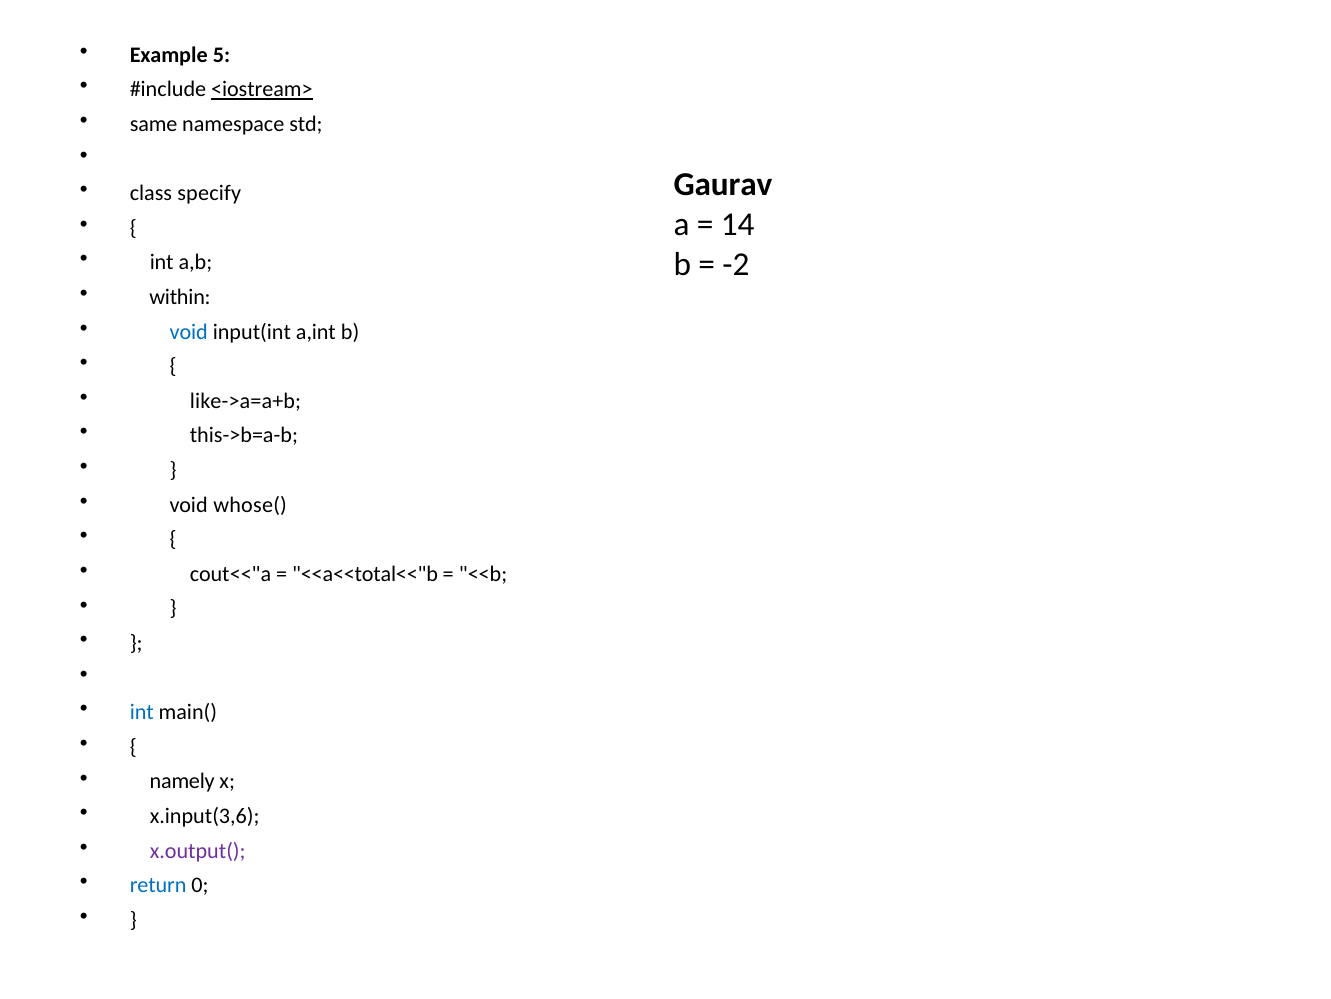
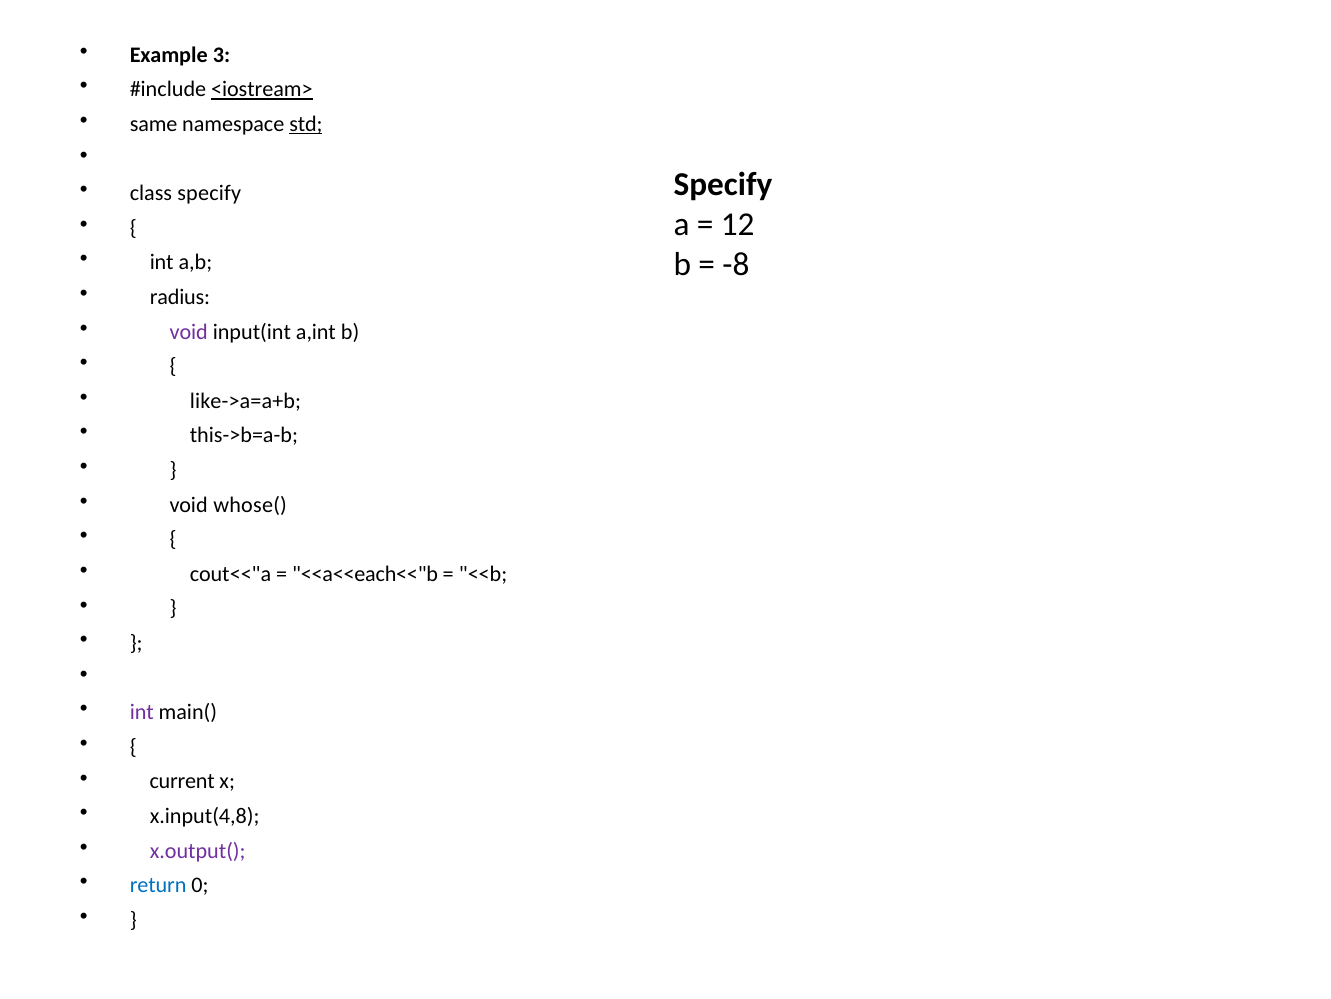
5: 5 -> 3
std underline: none -> present
Gaurav at (723, 184): Gaurav -> Specify
14: 14 -> 12
-2: -2 -> -8
within: within -> radius
void at (189, 331) colour: blue -> purple
<<a<<total<<"b: <<a<<total<<"b -> <<a<<each<<"b
int at (142, 712) colour: blue -> purple
namely: namely -> current
x.input(3,6: x.input(3,6 -> x.input(4,8
